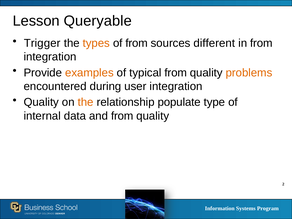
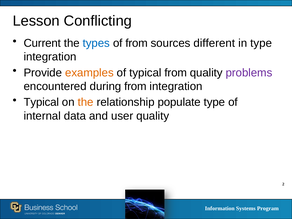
Queryable: Queryable -> Conflicting
Trigger: Trigger -> Current
types colour: orange -> blue
in from: from -> type
problems colour: orange -> purple
during user: user -> from
Quality at (41, 102): Quality -> Typical
and from: from -> user
